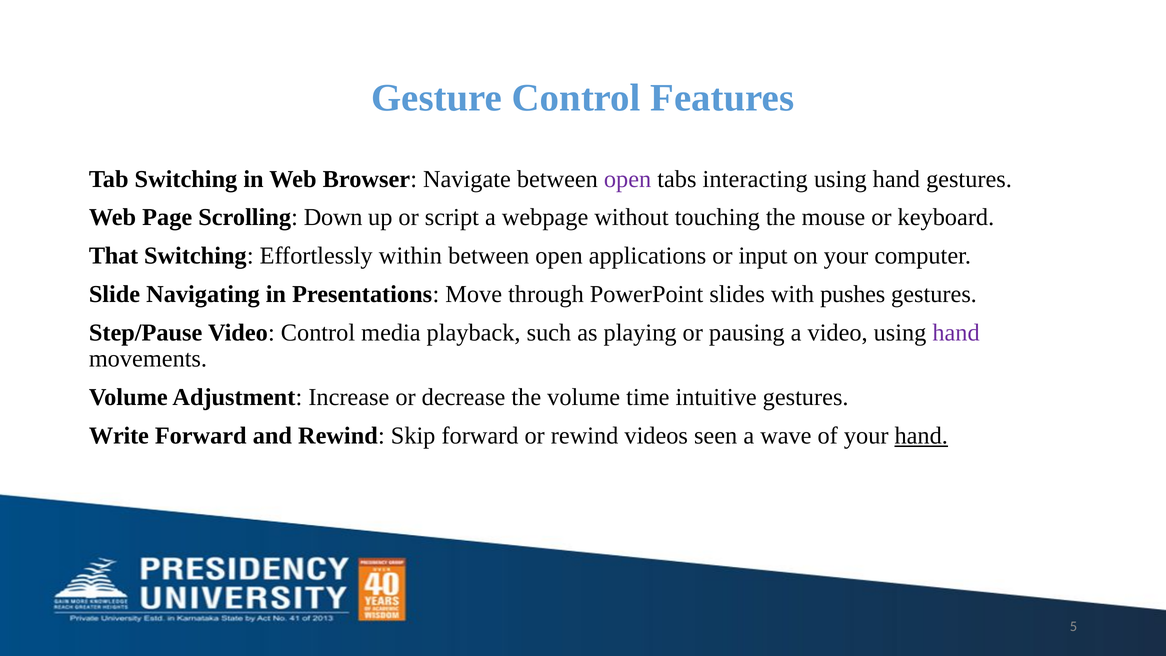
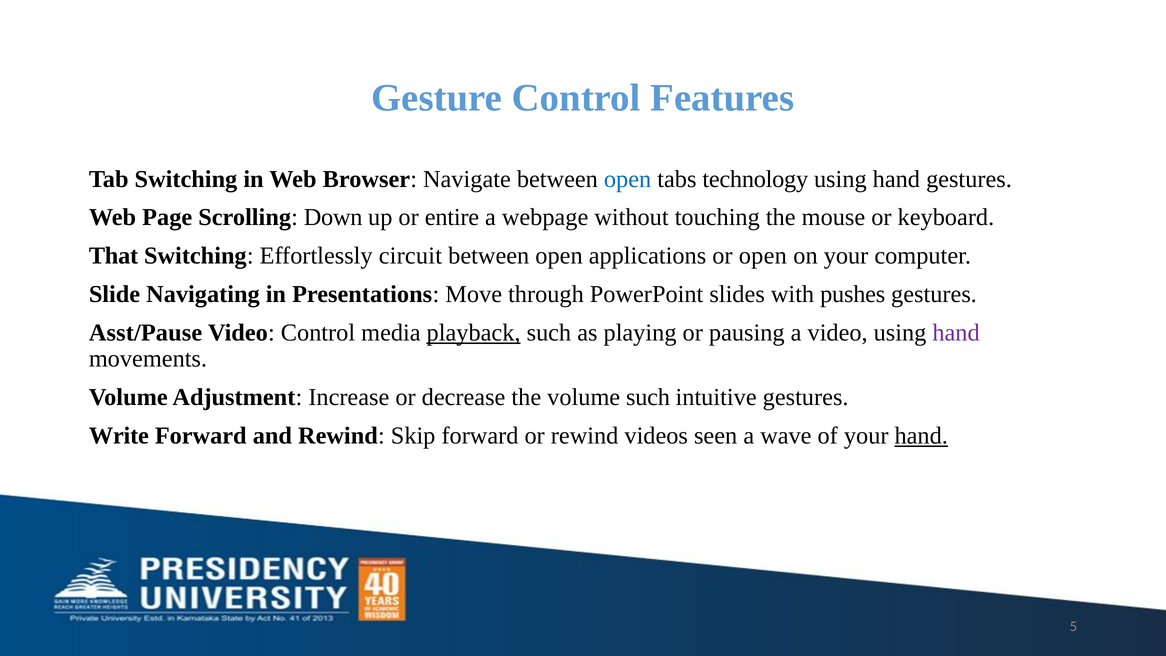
open at (628, 179) colour: purple -> blue
interacting: interacting -> technology
script: script -> entire
within: within -> circuit
or input: input -> open
Step/Pause: Step/Pause -> Asst/Pause
playback underline: none -> present
volume time: time -> such
